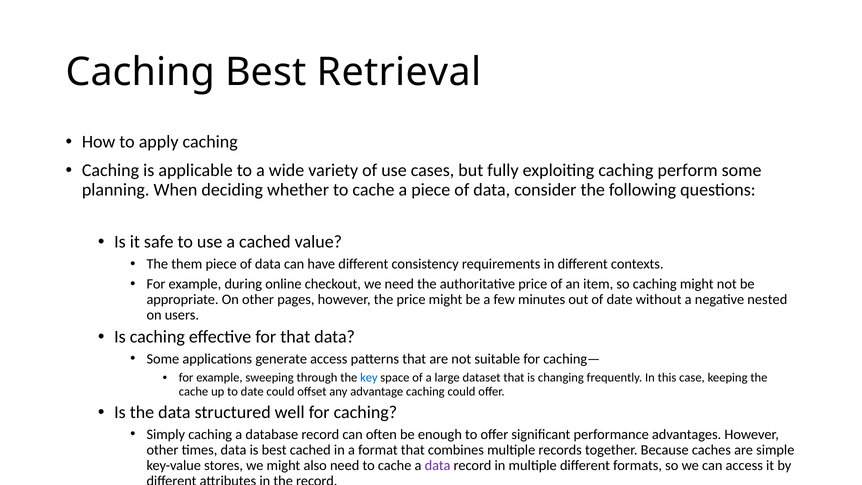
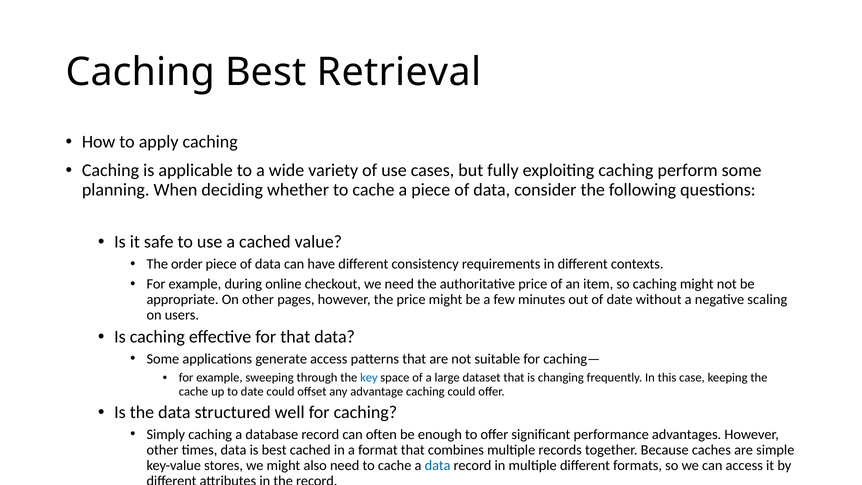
them: them -> order
nested: nested -> scaling
data at (438, 465) colour: purple -> blue
